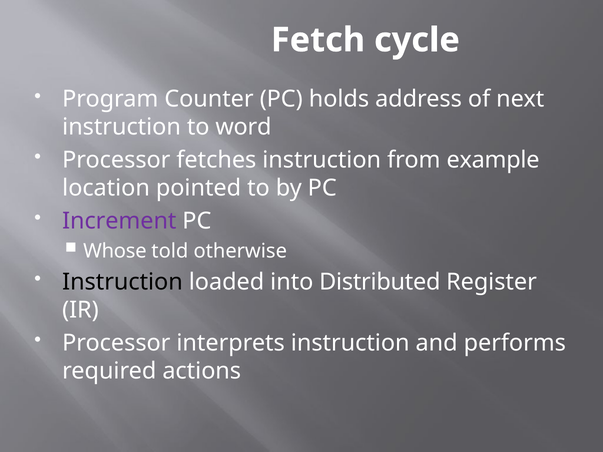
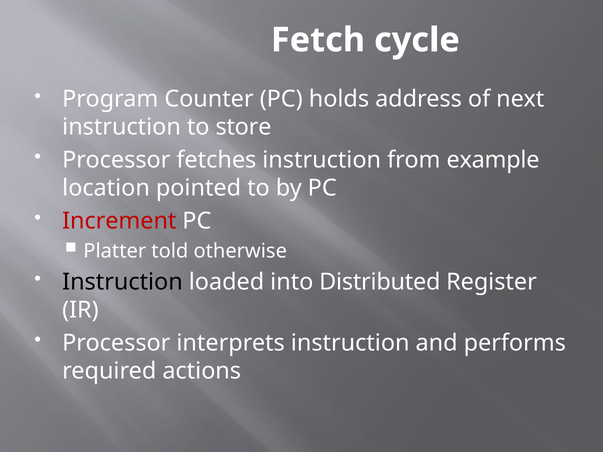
word: word -> store
Increment colour: purple -> red
Whose: Whose -> Platter
